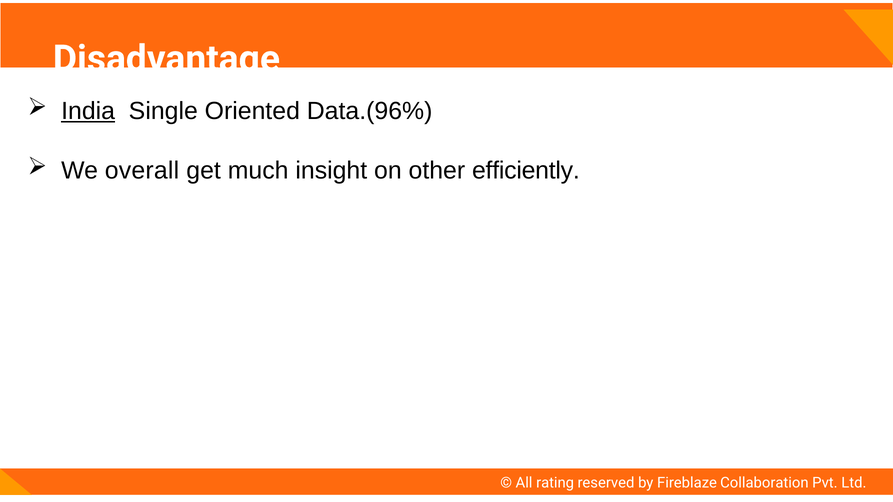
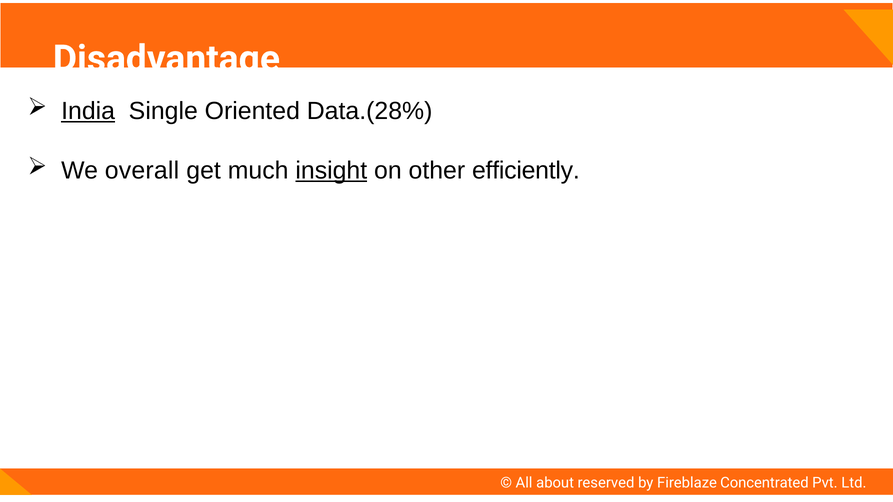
Data.(96%: Data.(96% -> Data.(28%
insight underline: none -> present
rating: rating -> about
Collaboration: Collaboration -> Concentrated
